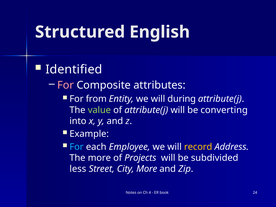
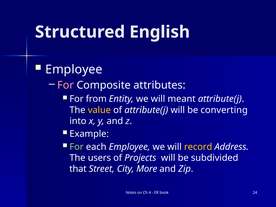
Identified at (74, 69): Identified -> Employee
during: during -> meant
value colour: light green -> yellow
For at (77, 147) colour: light blue -> light green
The more: more -> users
less: less -> that
